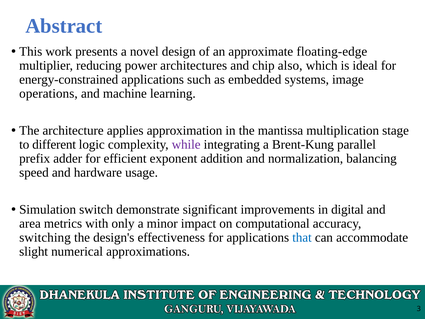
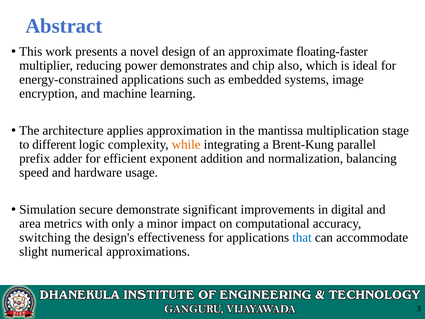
floating-edge: floating-edge -> floating-faster
architectures: architectures -> demonstrates
operations: operations -> encryption
while colour: purple -> orange
switch: switch -> secure
